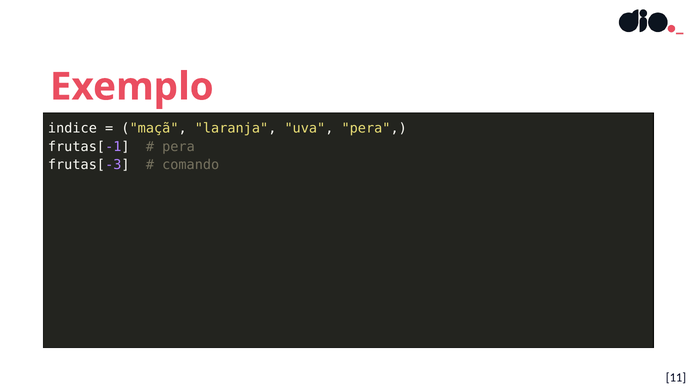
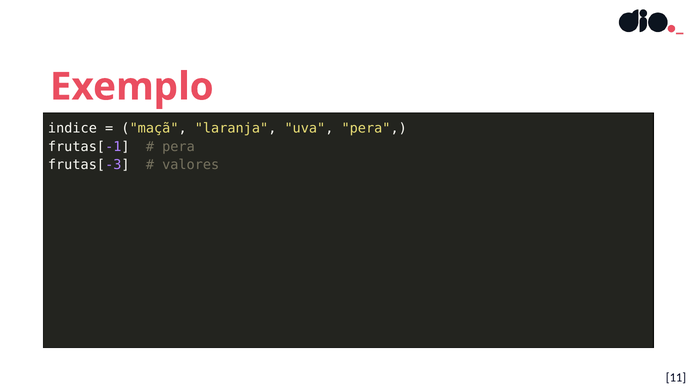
comando: comando -> valores
